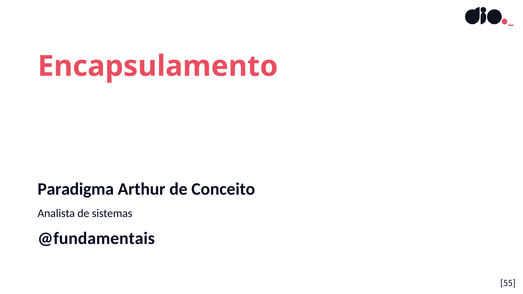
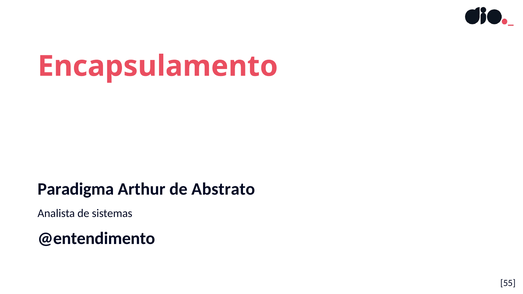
Conceito: Conceito -> Abstrato
@fundamentais: @fundamentais -> @entendimento
